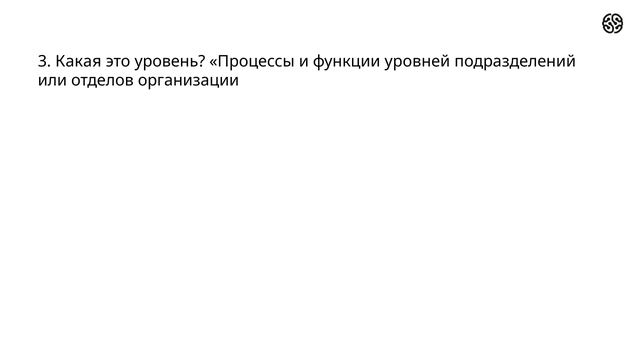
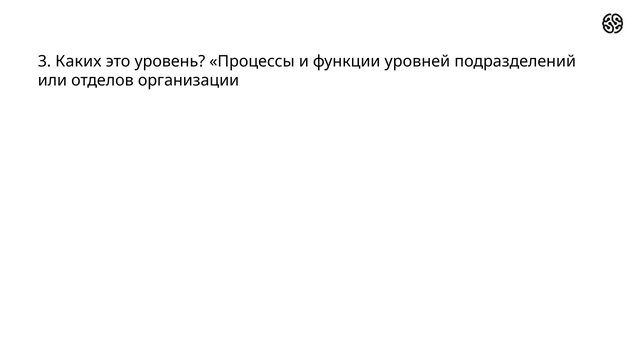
Какая: Какая -> Каких
